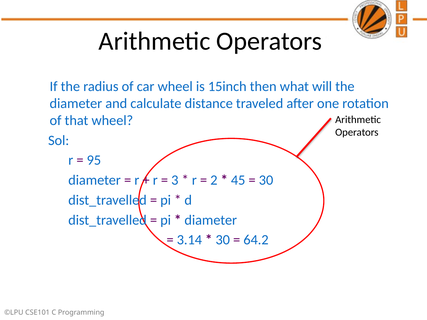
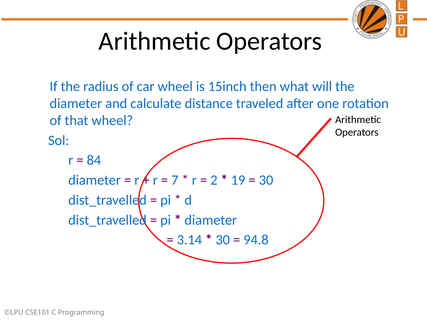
95: 95 -> 84
3: 3 -> 7
45: 45 -> 19
64.2: 64.2 -> 94.8
